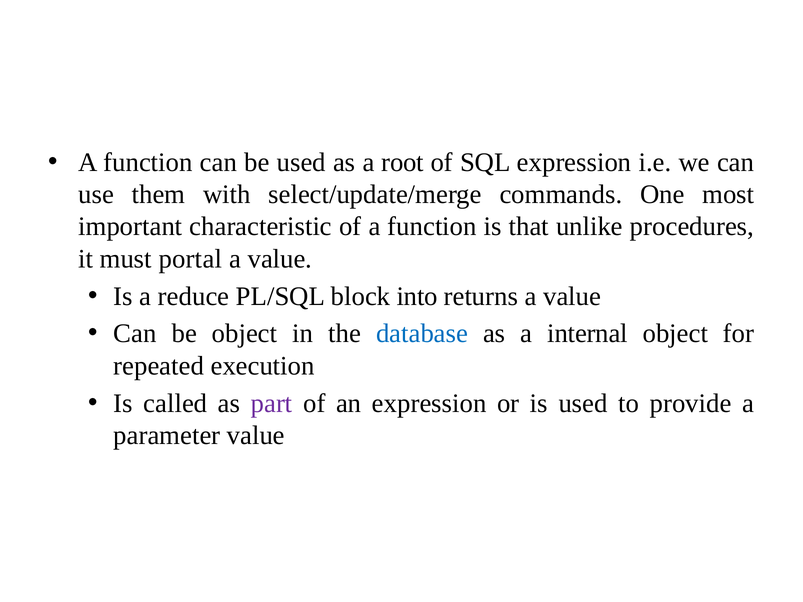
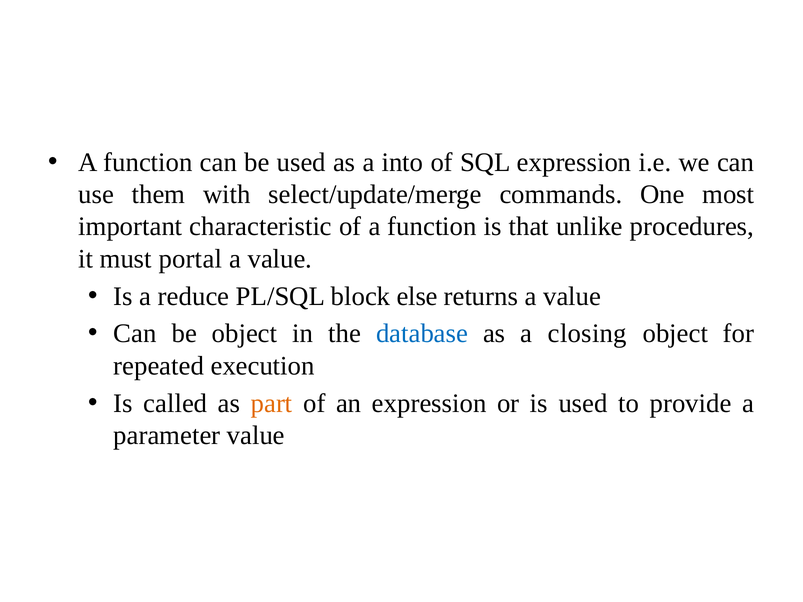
root: root -> into
into: into -> else
internal: internal -> closing
part colour: purple -> orange
